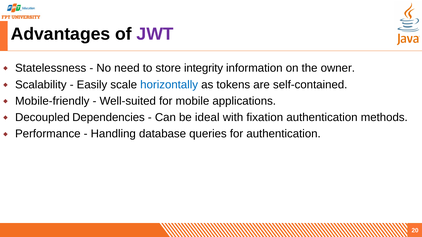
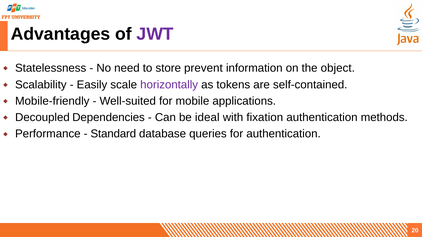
integrity: integrity -> prevent
owner: owner -> object
horizontally colour: blue -> purple
Handling: Handling -> Standard
